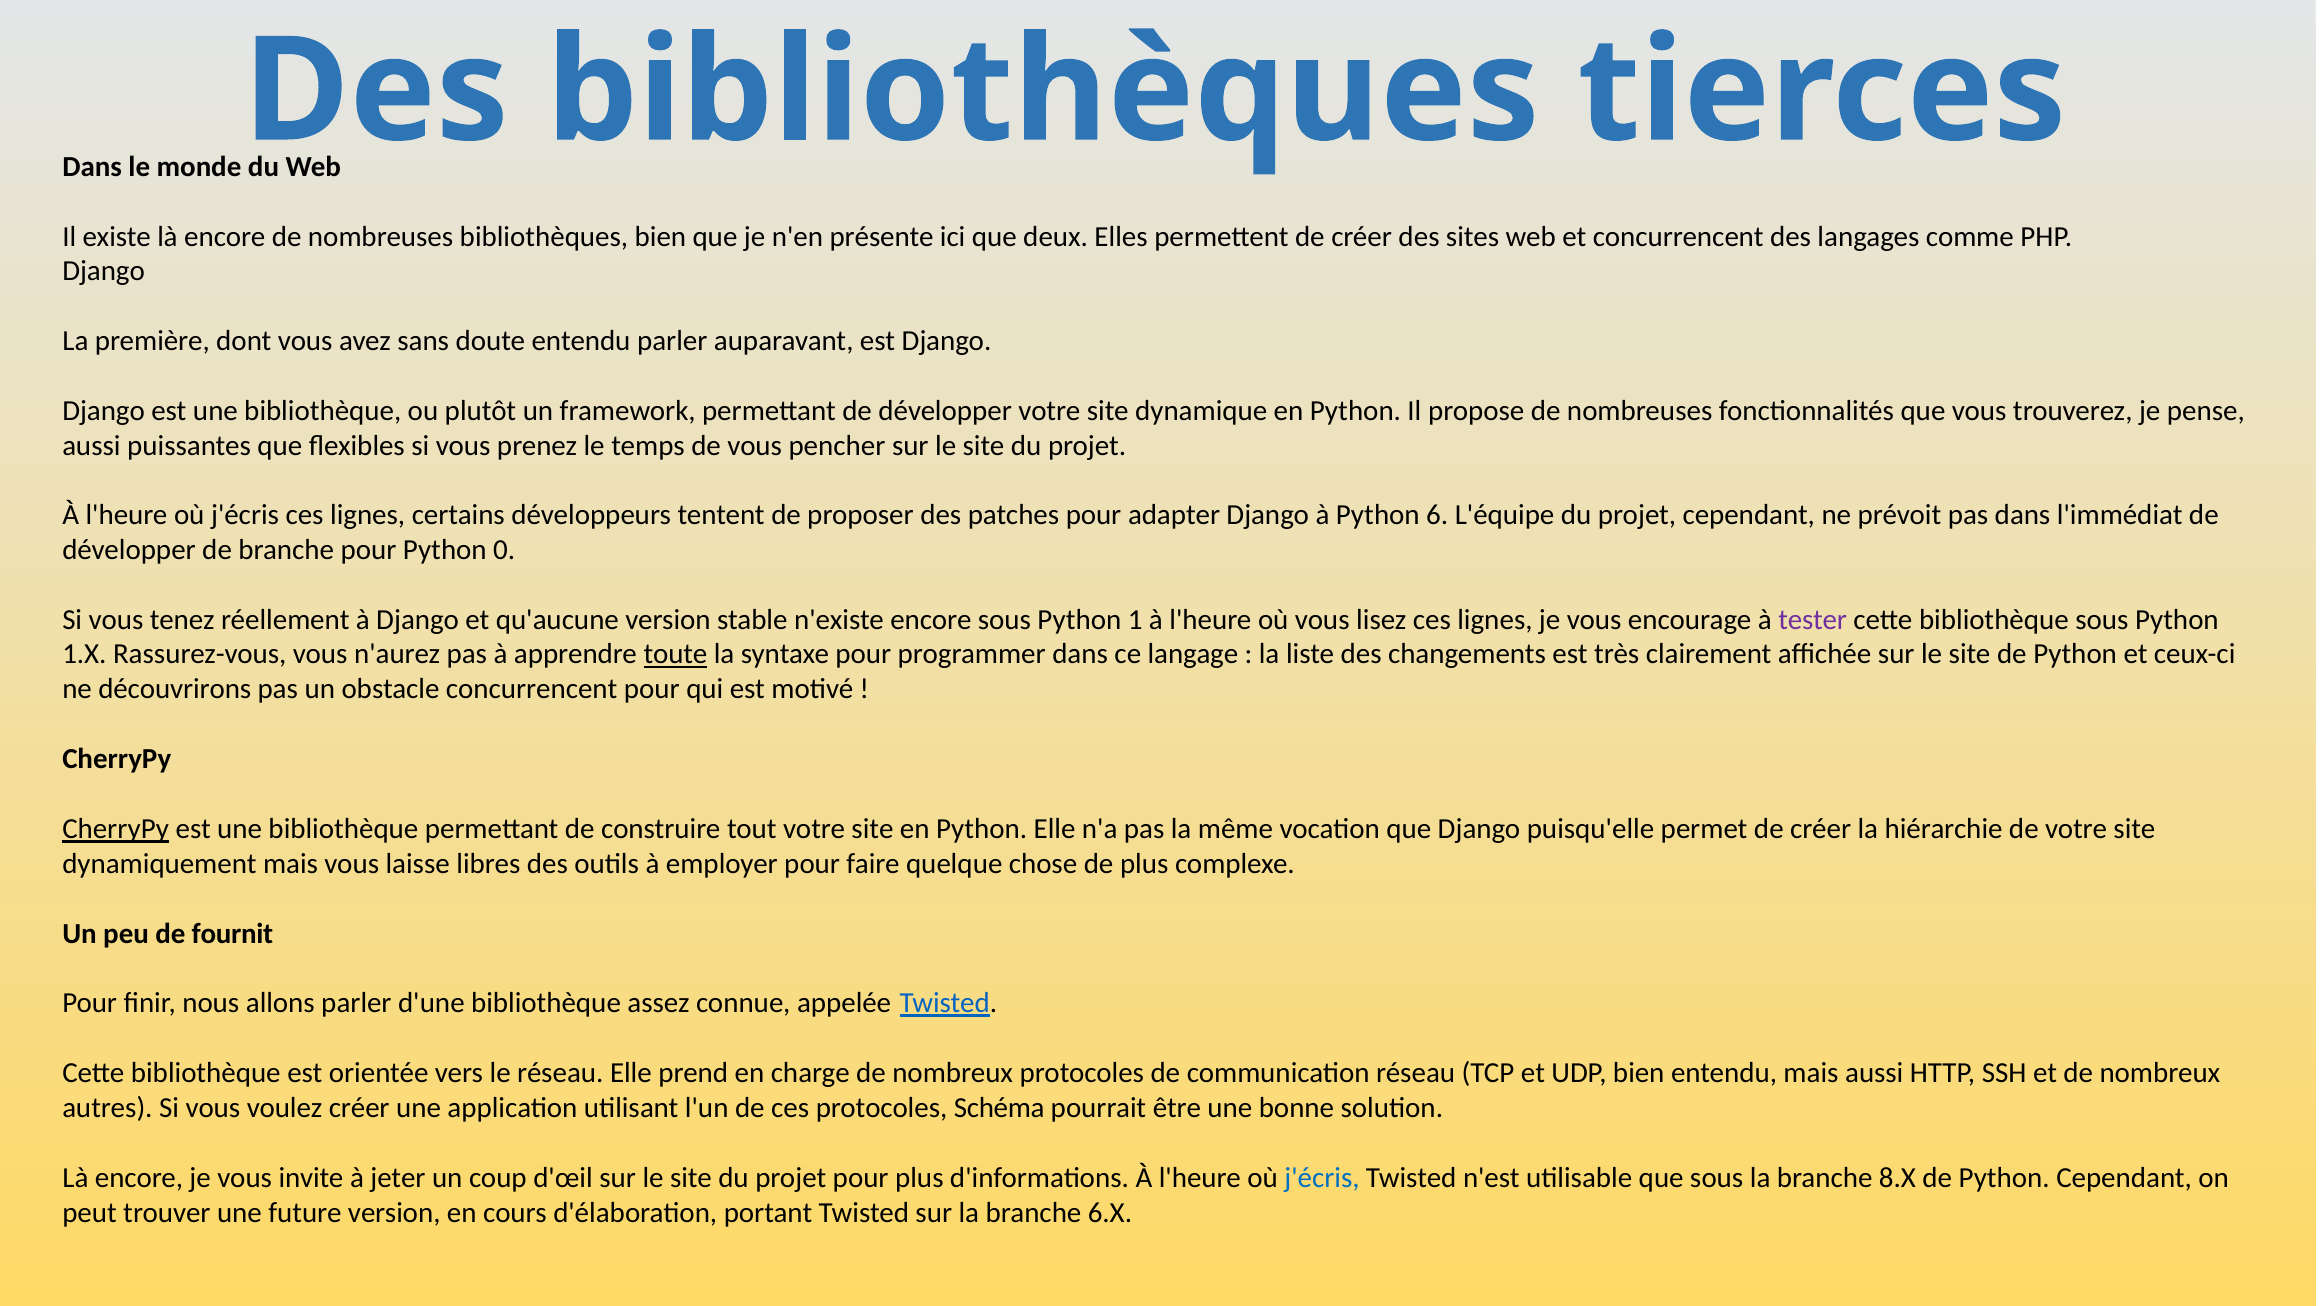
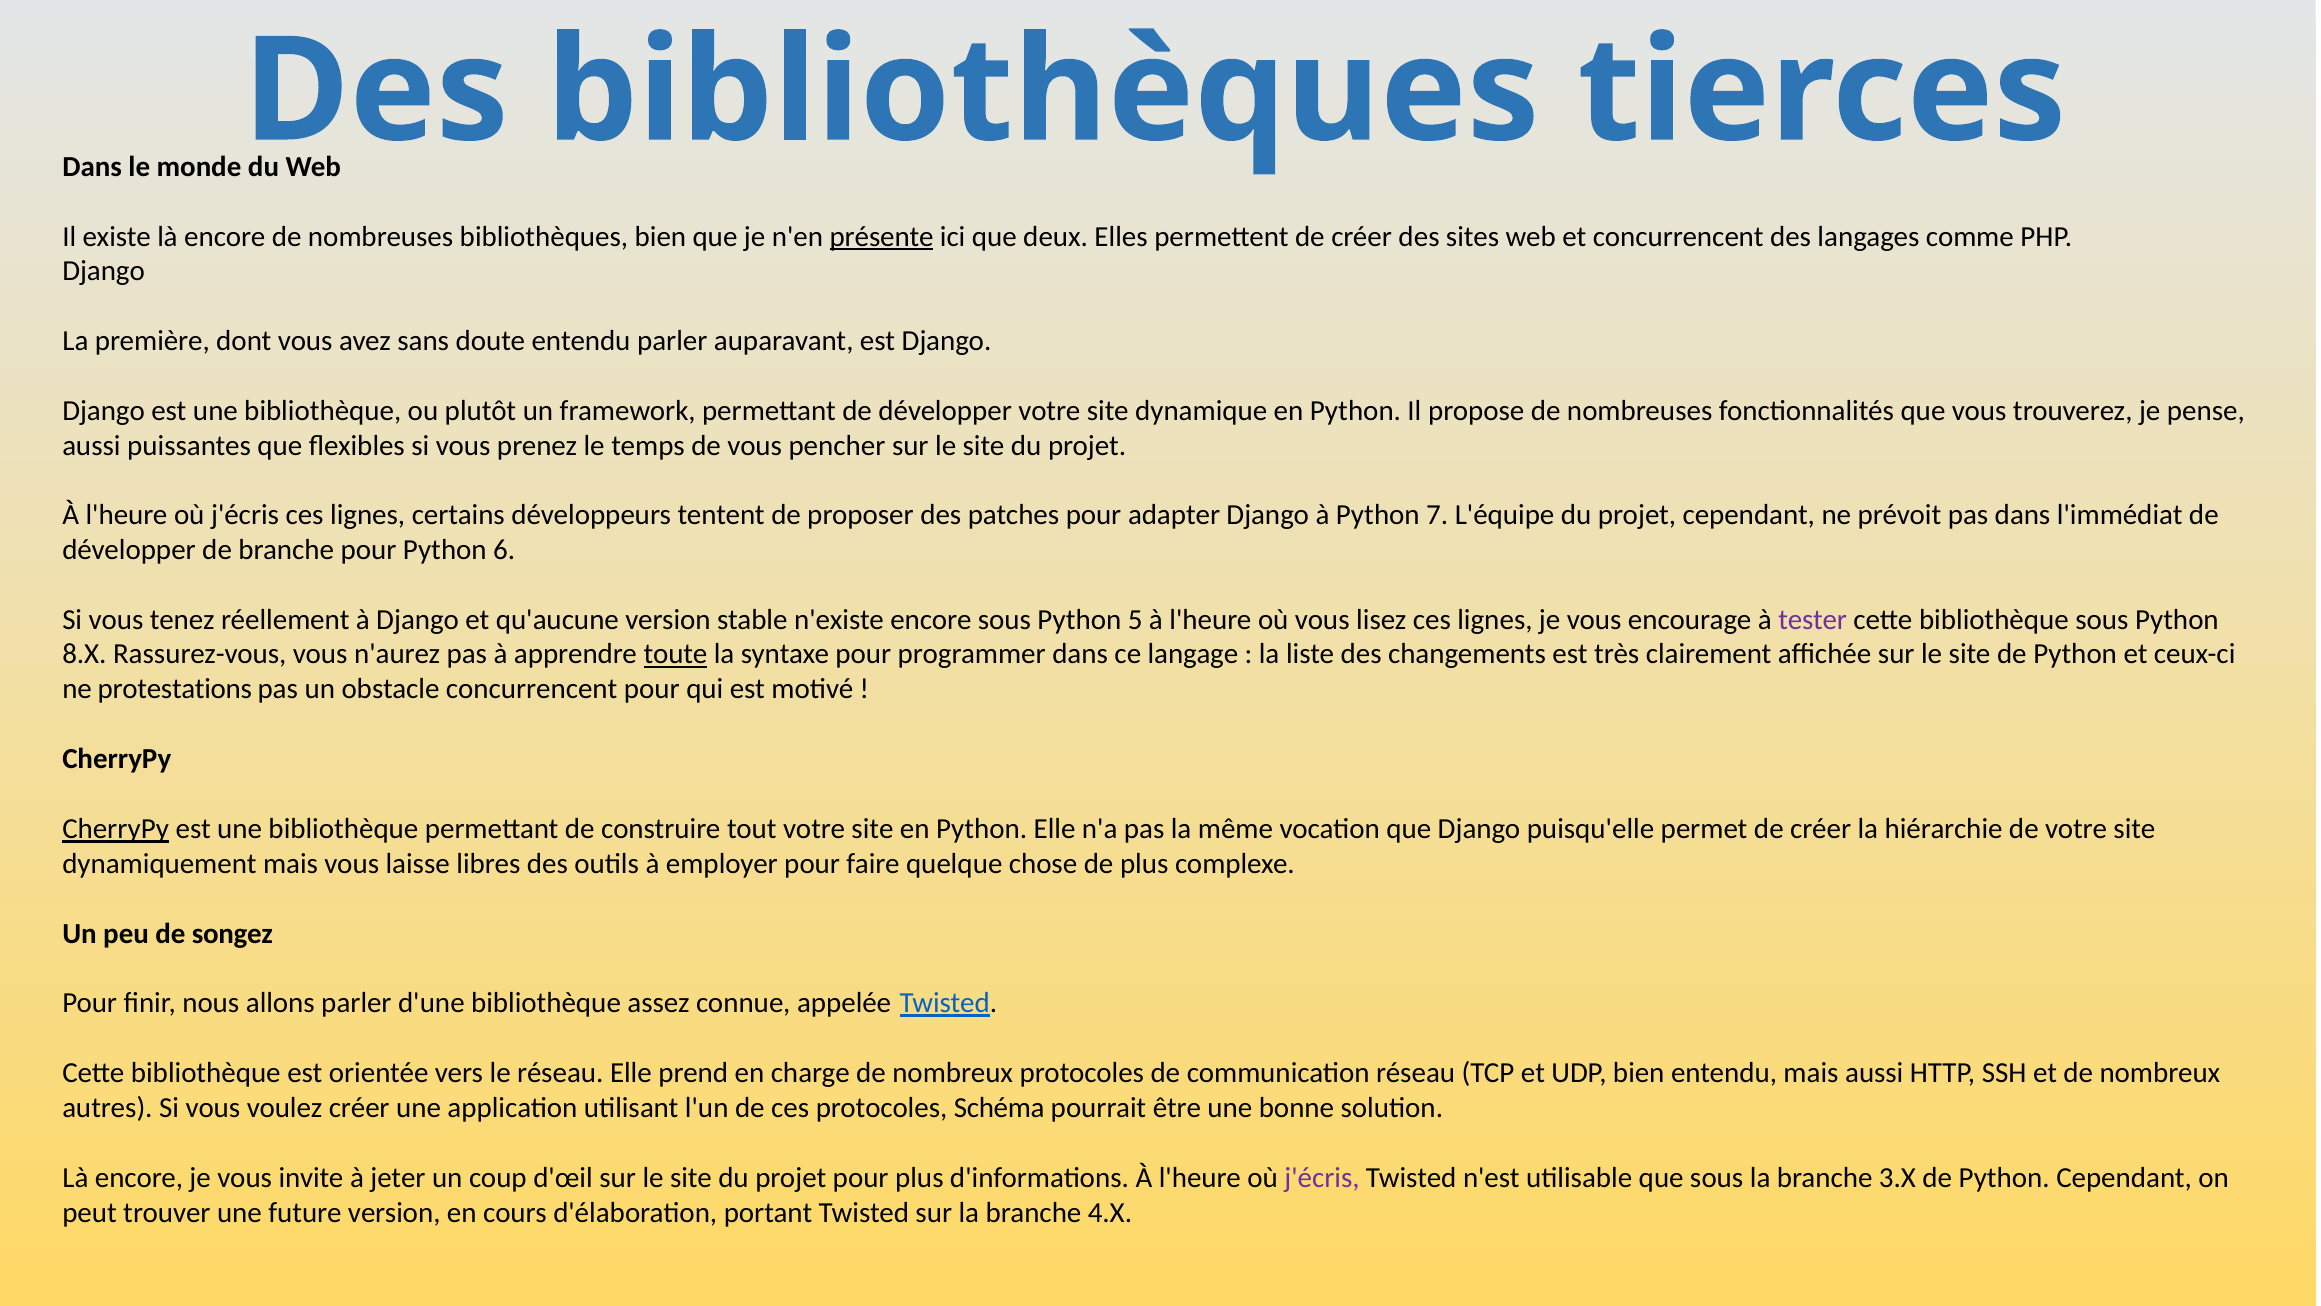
présente underline: none -> present
6: 6 -> 7
0: 0 -> 6
1: 1 -> 5
1.X: 1.X -> 8.X
découvrirons: découvrirons -> protestations
fournit: fournit -> songez
j'écris at (1322, 1177) colour: blue -> purple
8.X: 8.X -> 3.X
6.X: 6.X -> 4.X
